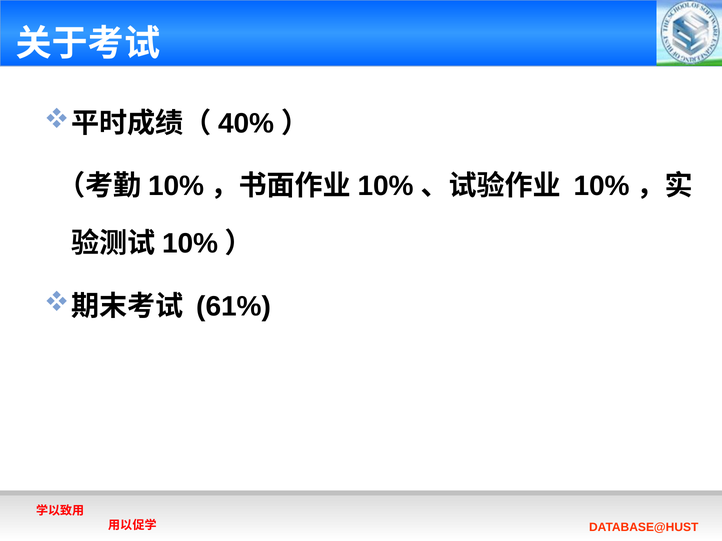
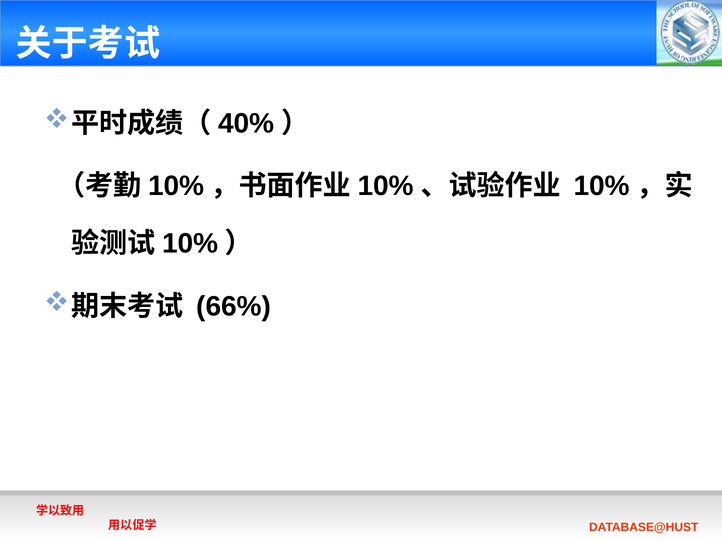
61%: 61% -> 66%
